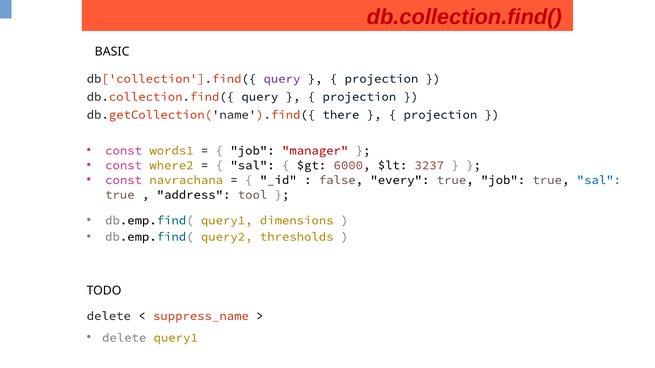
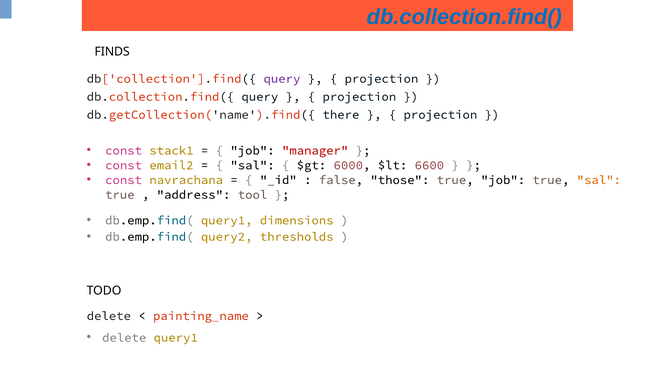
db.collection.find( colour: red -> blue
BASIC: BASIC -> FINDS
words1: words1 -> stack1
where2: where2 -> email2
3237: 3237 -> 6600
every: every -> those
sal at (599, 180) colour: blue -> orange
suppress_name: suppress_name -> painting_name
